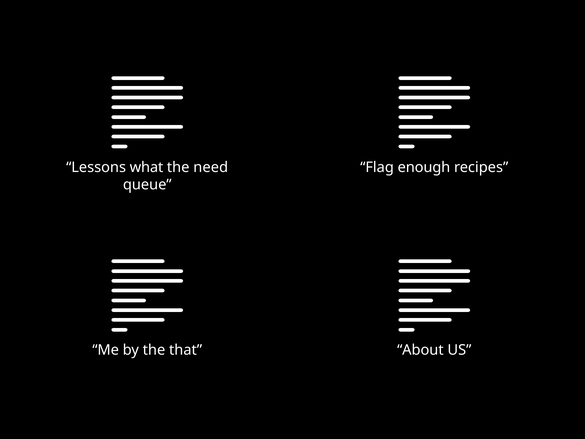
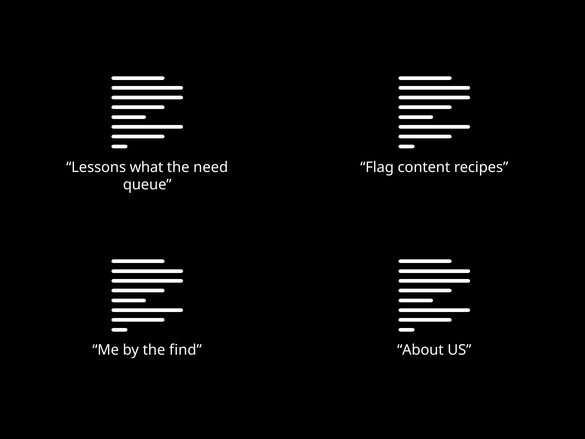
enough: enough -> content
that: that -> find
